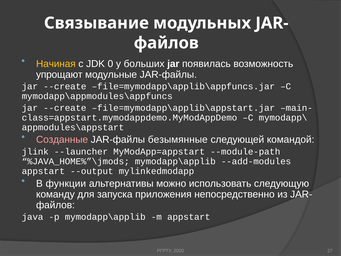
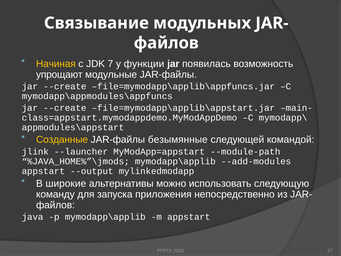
0: 0 -> 7
больших: больших -> функции
Созданные colour: pink -> yellow
функции: функции -> широкие
